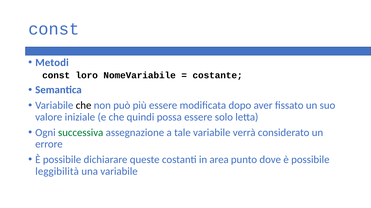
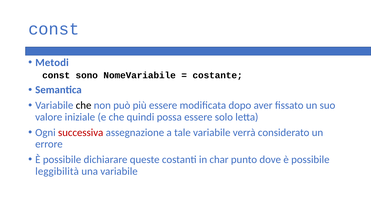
loro: loro -> sono
successiva colour: green -> red
area: area -> char
